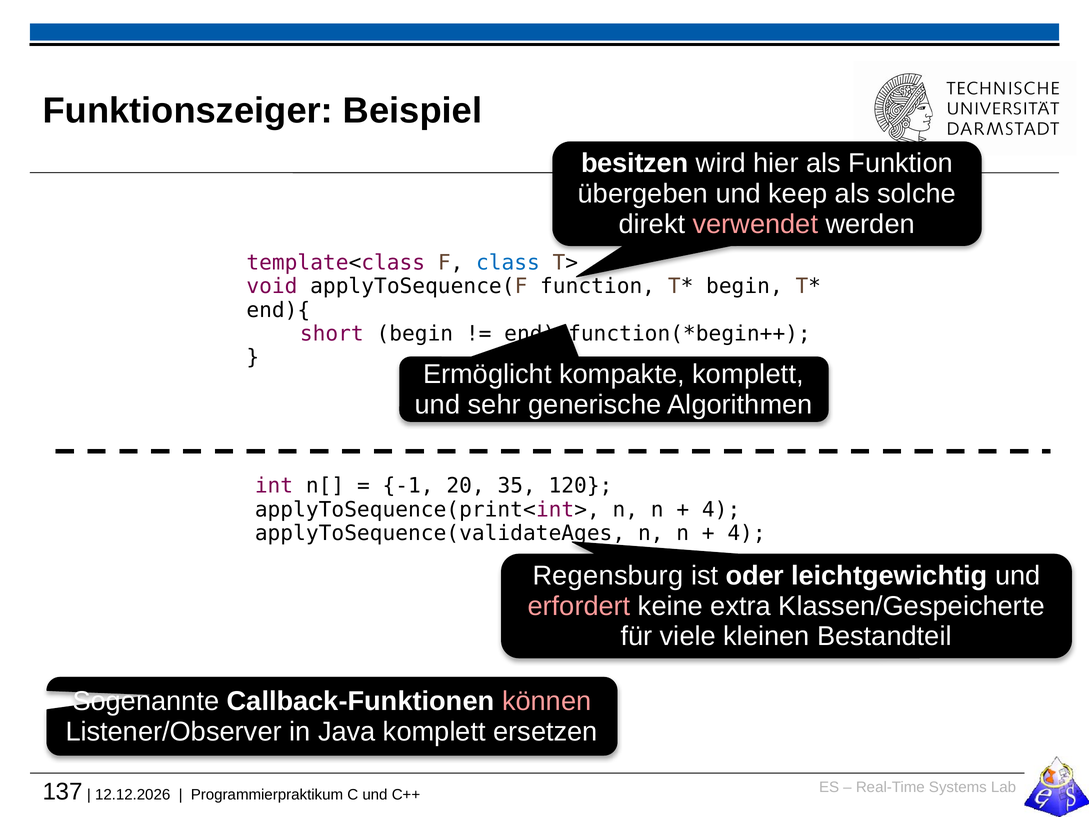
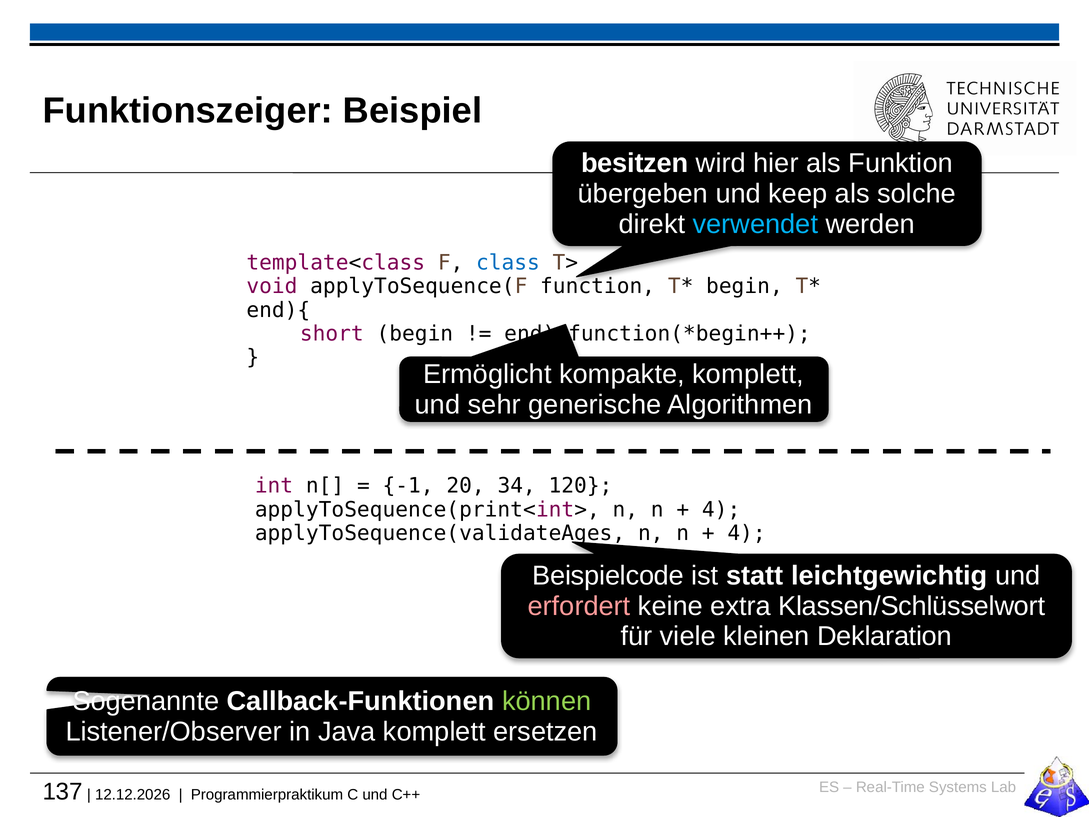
verwendet colour: pink -> light blue
35: 35 -> 34
Regensburg: Regensburg -> Beispielcode
oder: oder -> statt
Klassen/Gespeicherte: Klassen/Gespeicherte -> Klassen/Schlüsselwort
Bestandteil: Bestandteil -> Deklaration
können colour: pink -> light green
